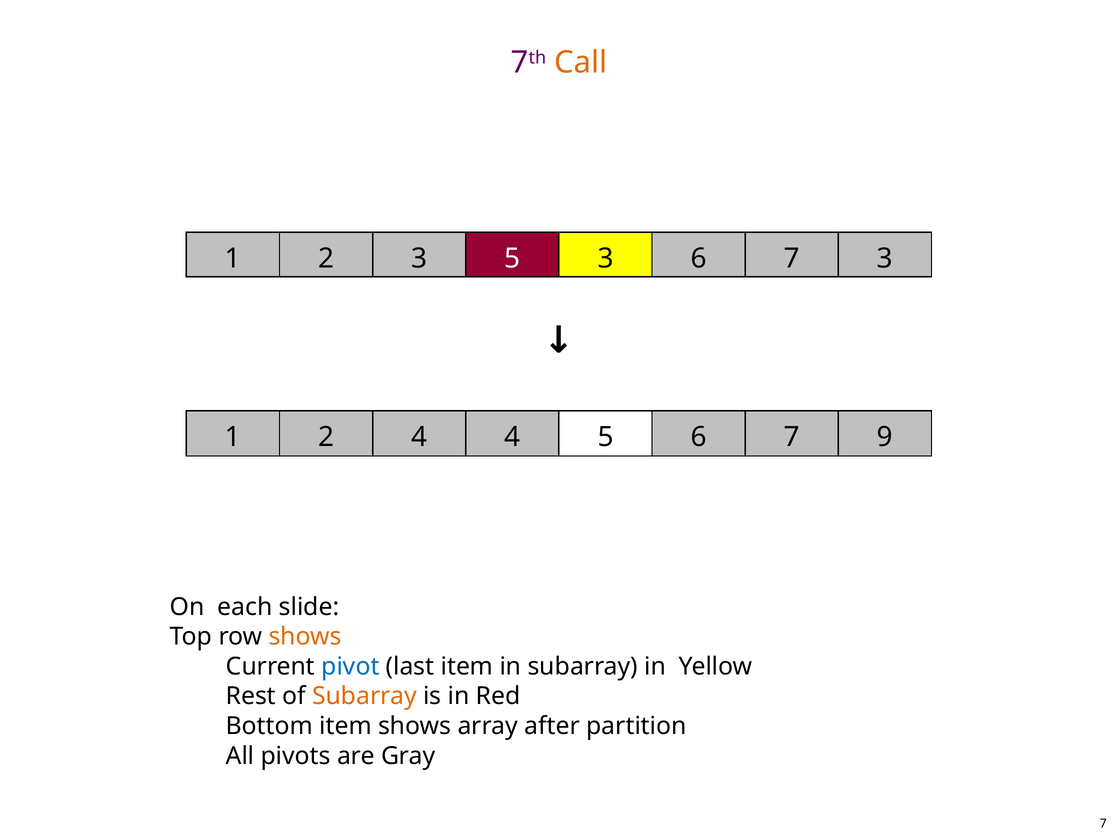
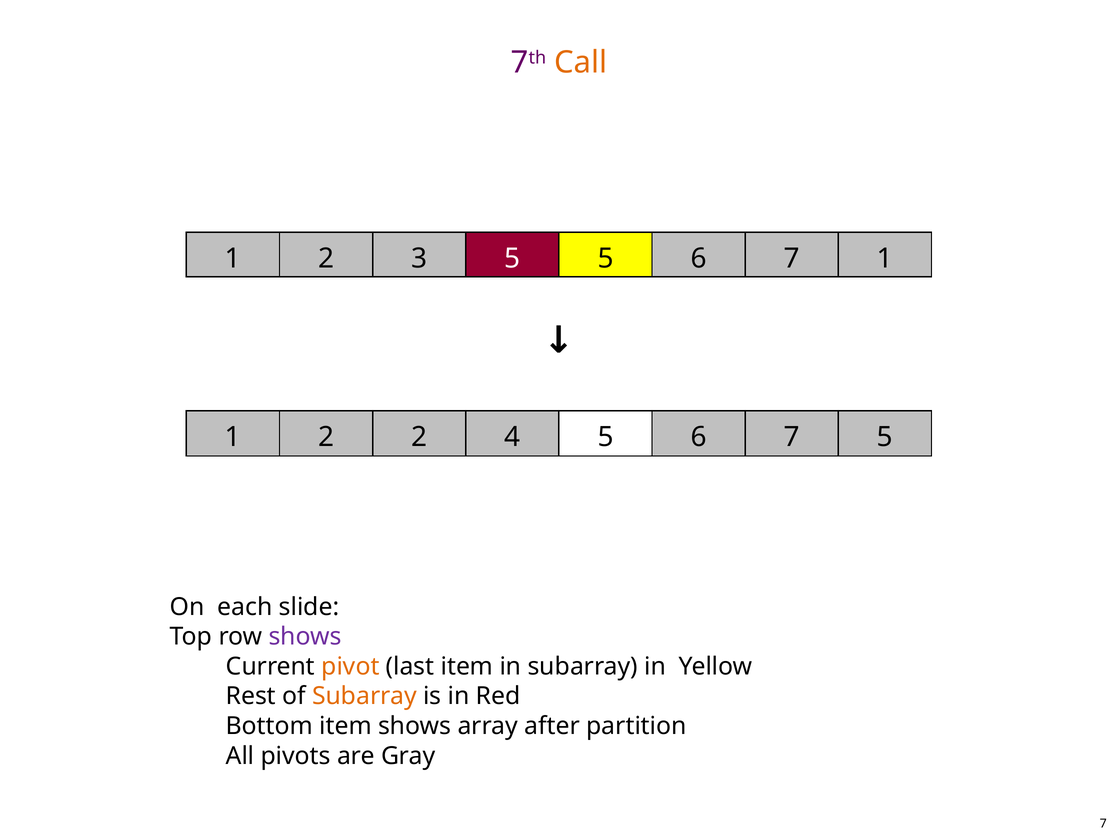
5 3: 3 -> 5
7 3: 3 -> 1
2 4: 4 -> 2
7 9: 9 -> 5
shows at (305, 637) colour: orange -> purple
pivot colour: blue -> orange
